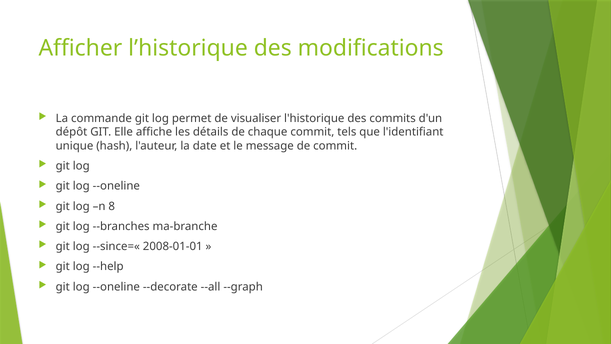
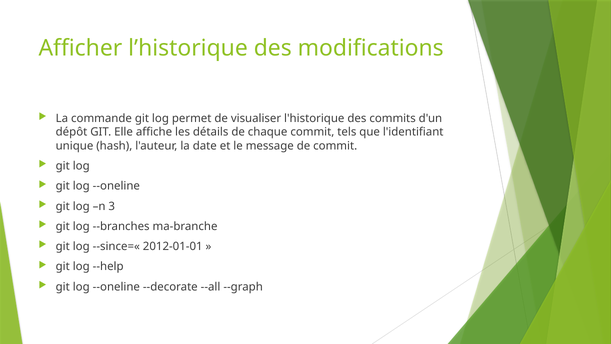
8: 8 -> 3
2008-01-01: 2008-01-01 -> 2012-01-01
